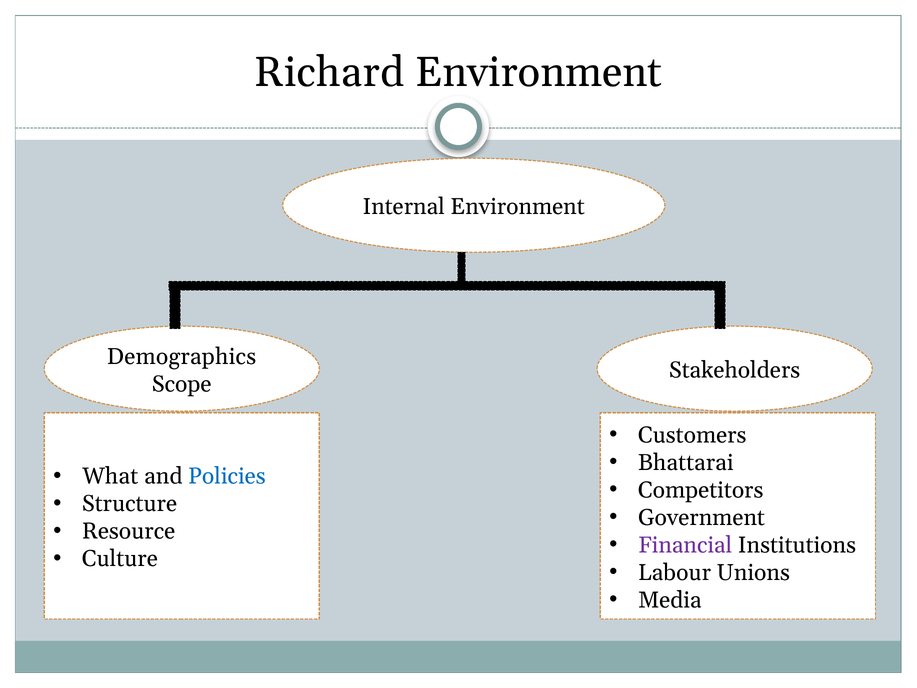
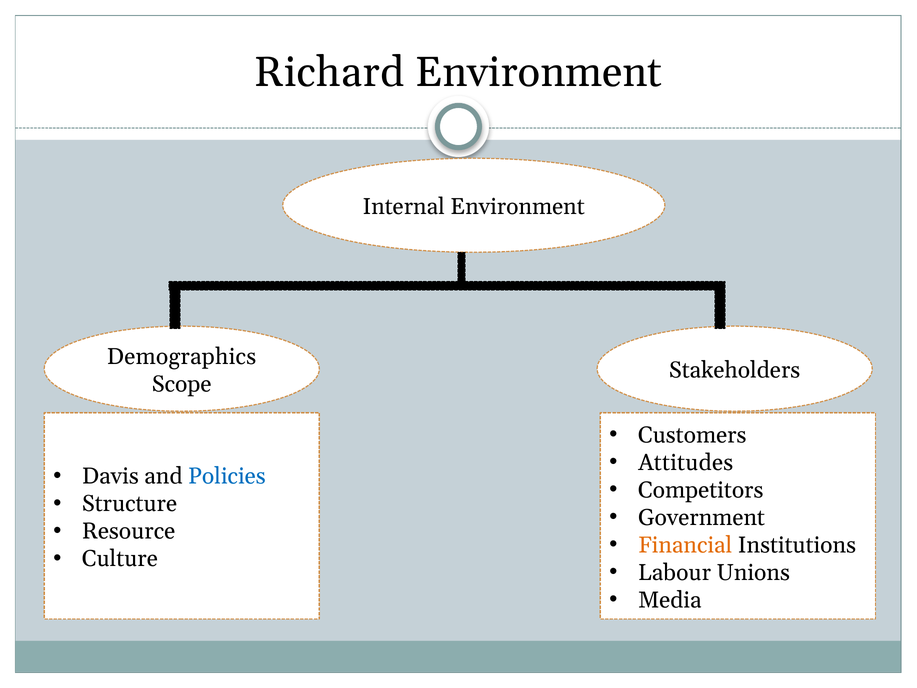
Bhattarai: Bhattarai -> Attitudes
What: What -> Davis
Financial colour: purple -> orange
